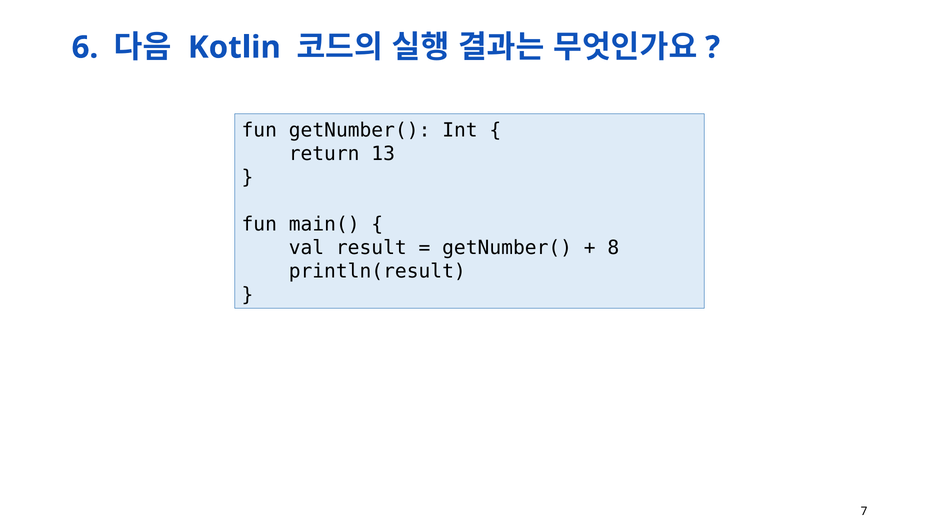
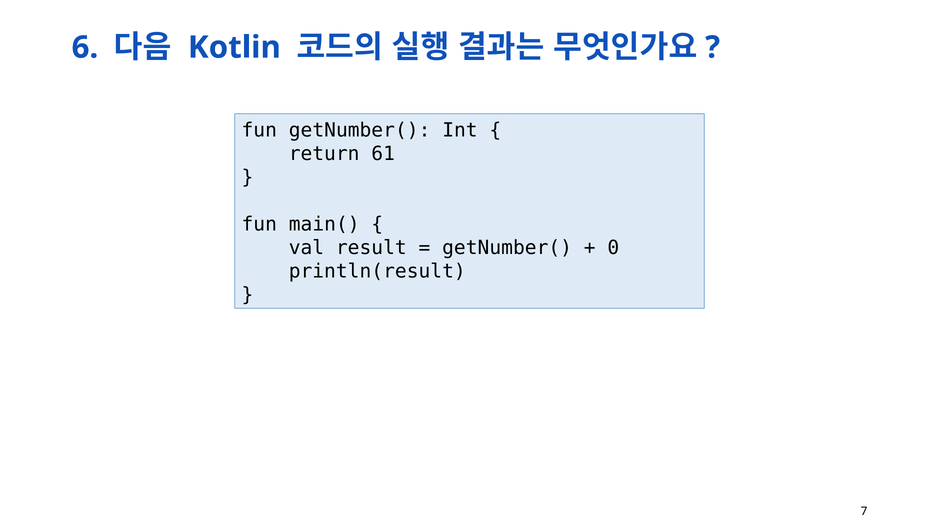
13: 13 -> 61
8: 8 -> 0
